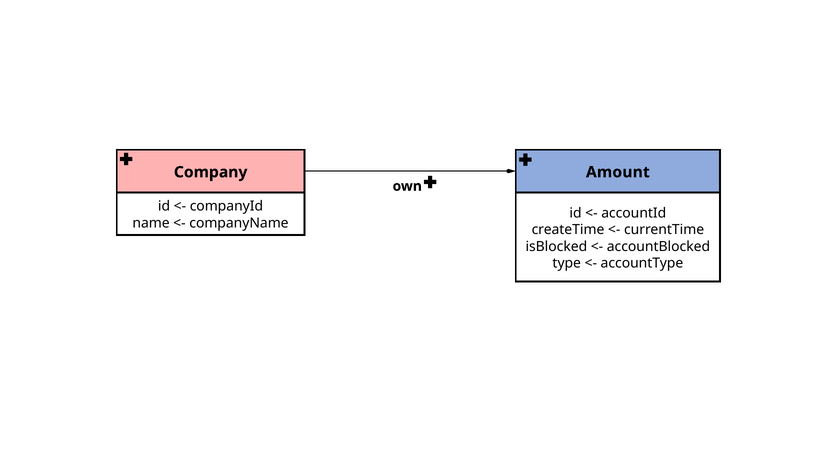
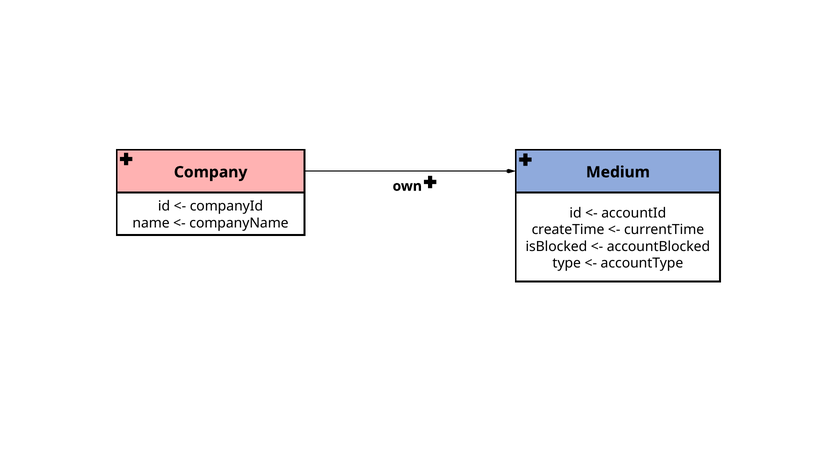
Amount: Amount -> Medium
